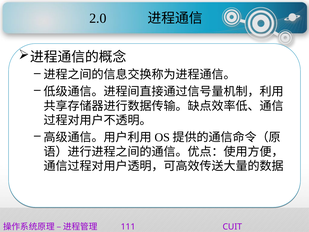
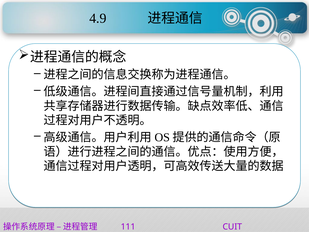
2.0: 2.0 -> 4.9
